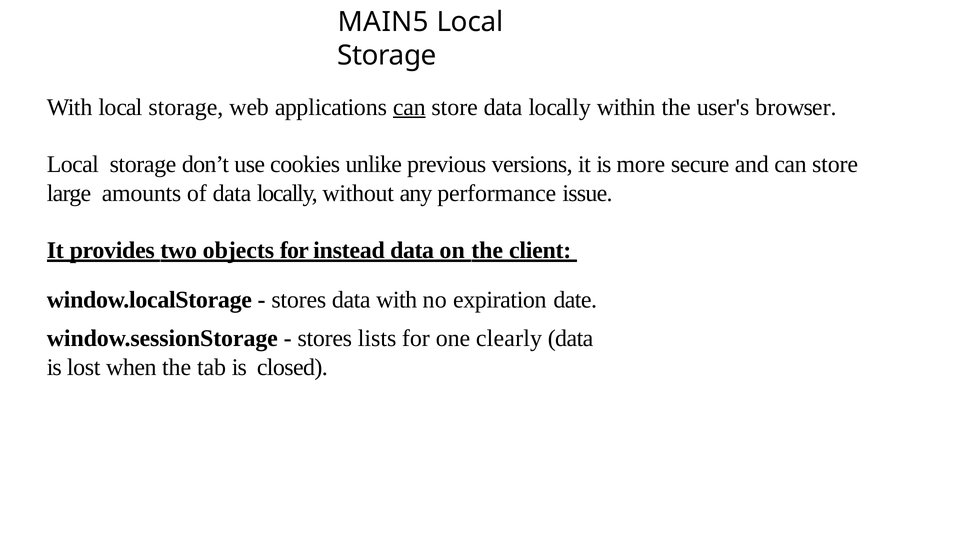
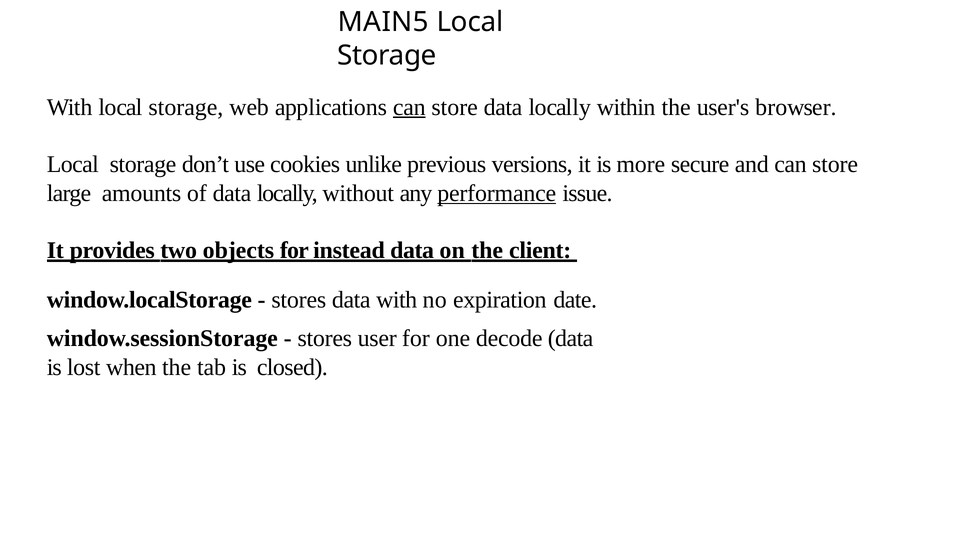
performance underline: none -> present
lists: lists -> user
clearly: clearly -> decode
